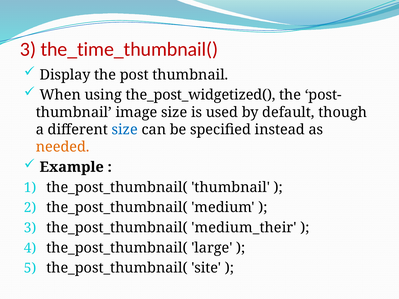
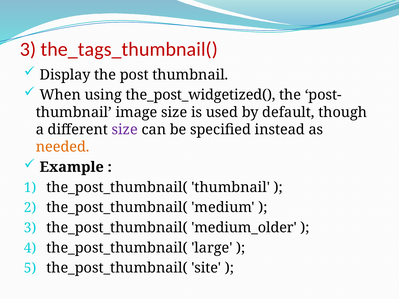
the_time_thumbnail(: the_time_thumbnail( -> the_tags_thumbnail(
size at (125, 130) colour: blue -> purple
medium_their: medium_their -> medium_older
